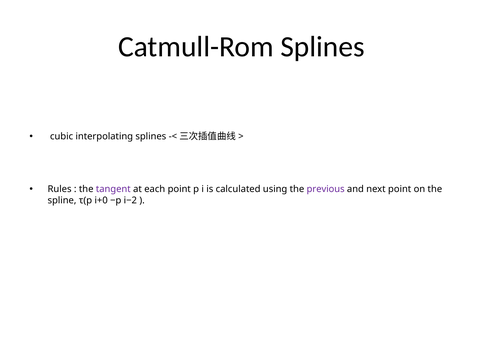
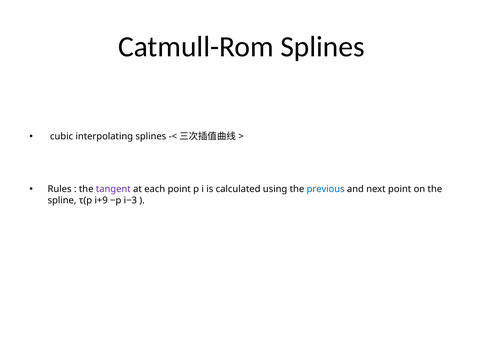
previous colour: purple -> blue
i+0: i+0 -> i+9
i−2: i−2 -> i−3
